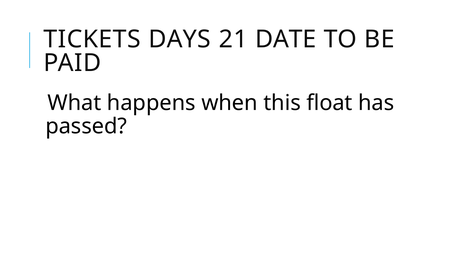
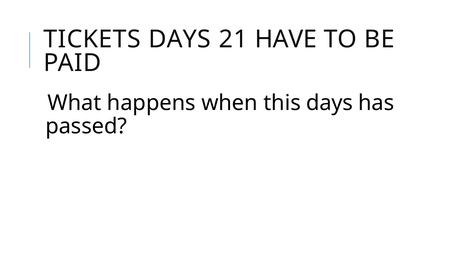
DATE: DATE -> HAVE
this float: float -> days
